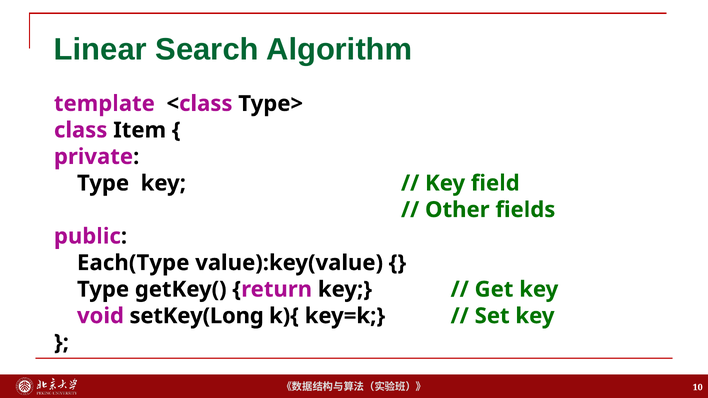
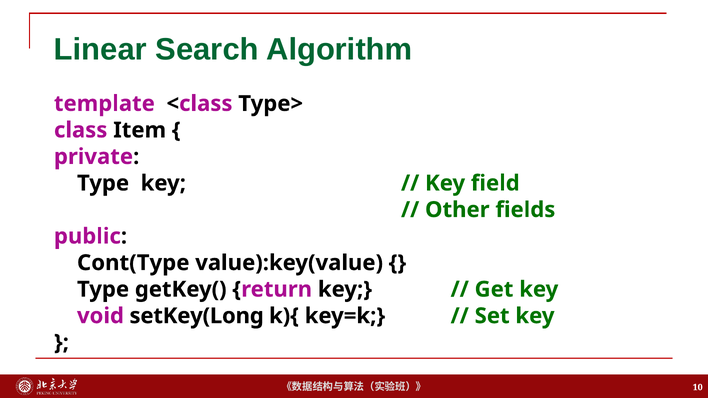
Each(Type: Each(Type -> Cont(Type
